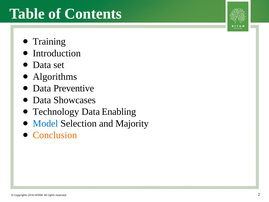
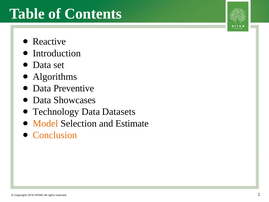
Training: Training -> Reactive
Enabling: Enabling -> Datasets
Model colour: blue -> orange
Majority: Majority -> Estimate
